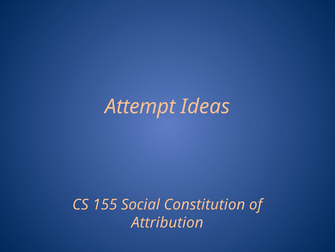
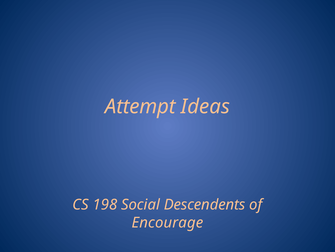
155: 155 -> 198
Constitution: Constitution -> Descendents
Attribution: Attribution -> Encourage
